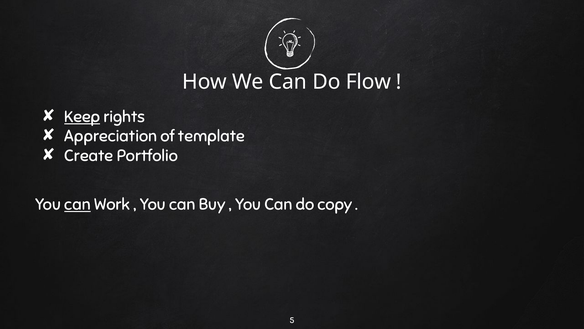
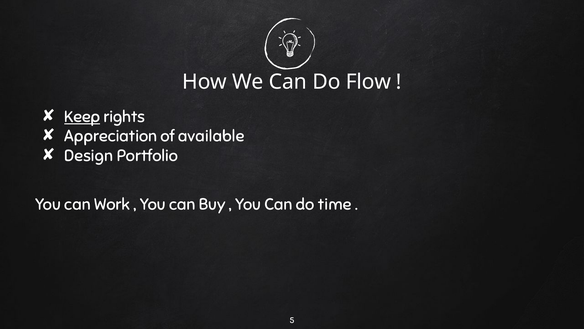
template: template -> available
Create: Create -> Design
can at (78, 204) underline: present -> none
copy: copy -> time
